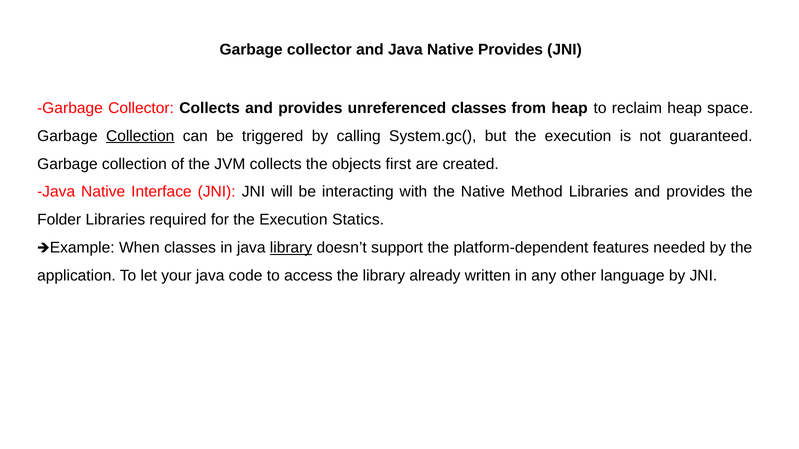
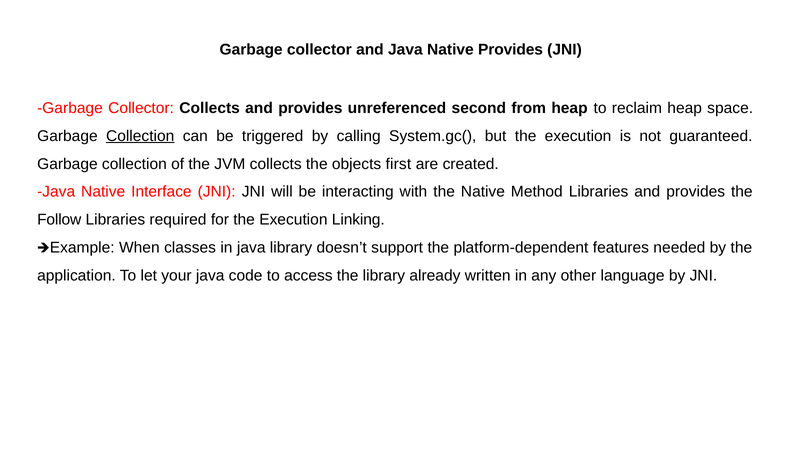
unreferenced classes: classes -> second
Folder: Folder -> Follow
Statics: Statics -> Linking
library at (291, 248) underline: present -> none
